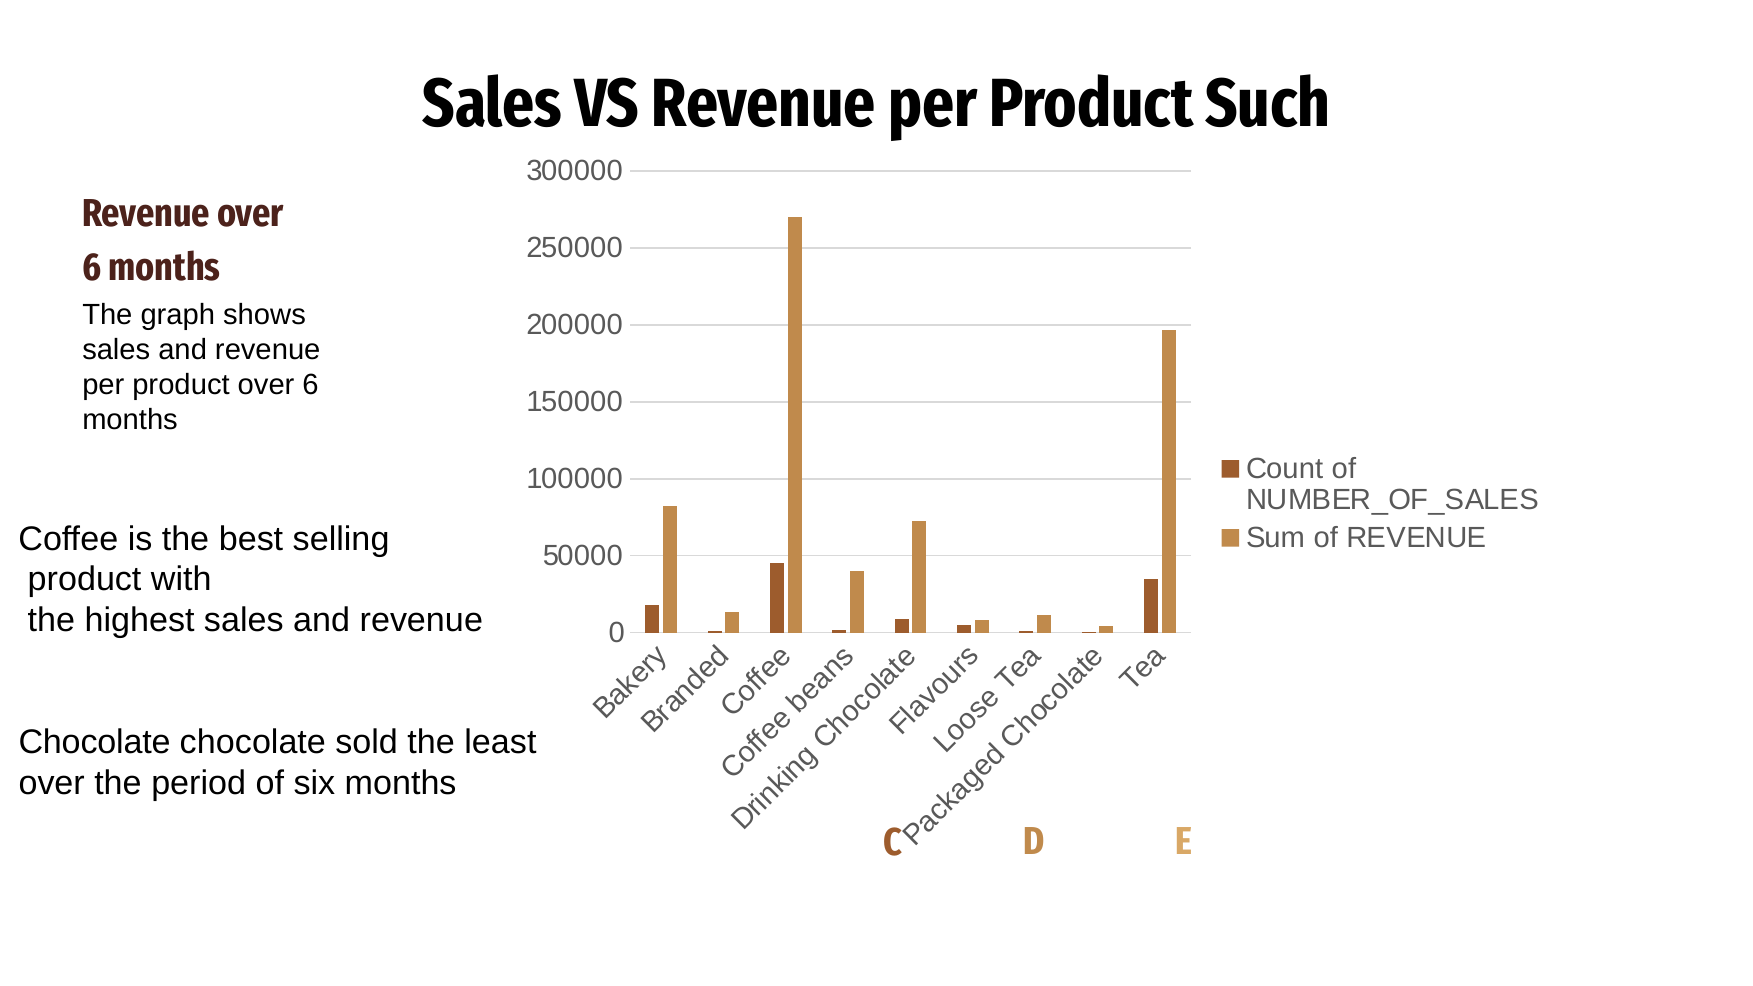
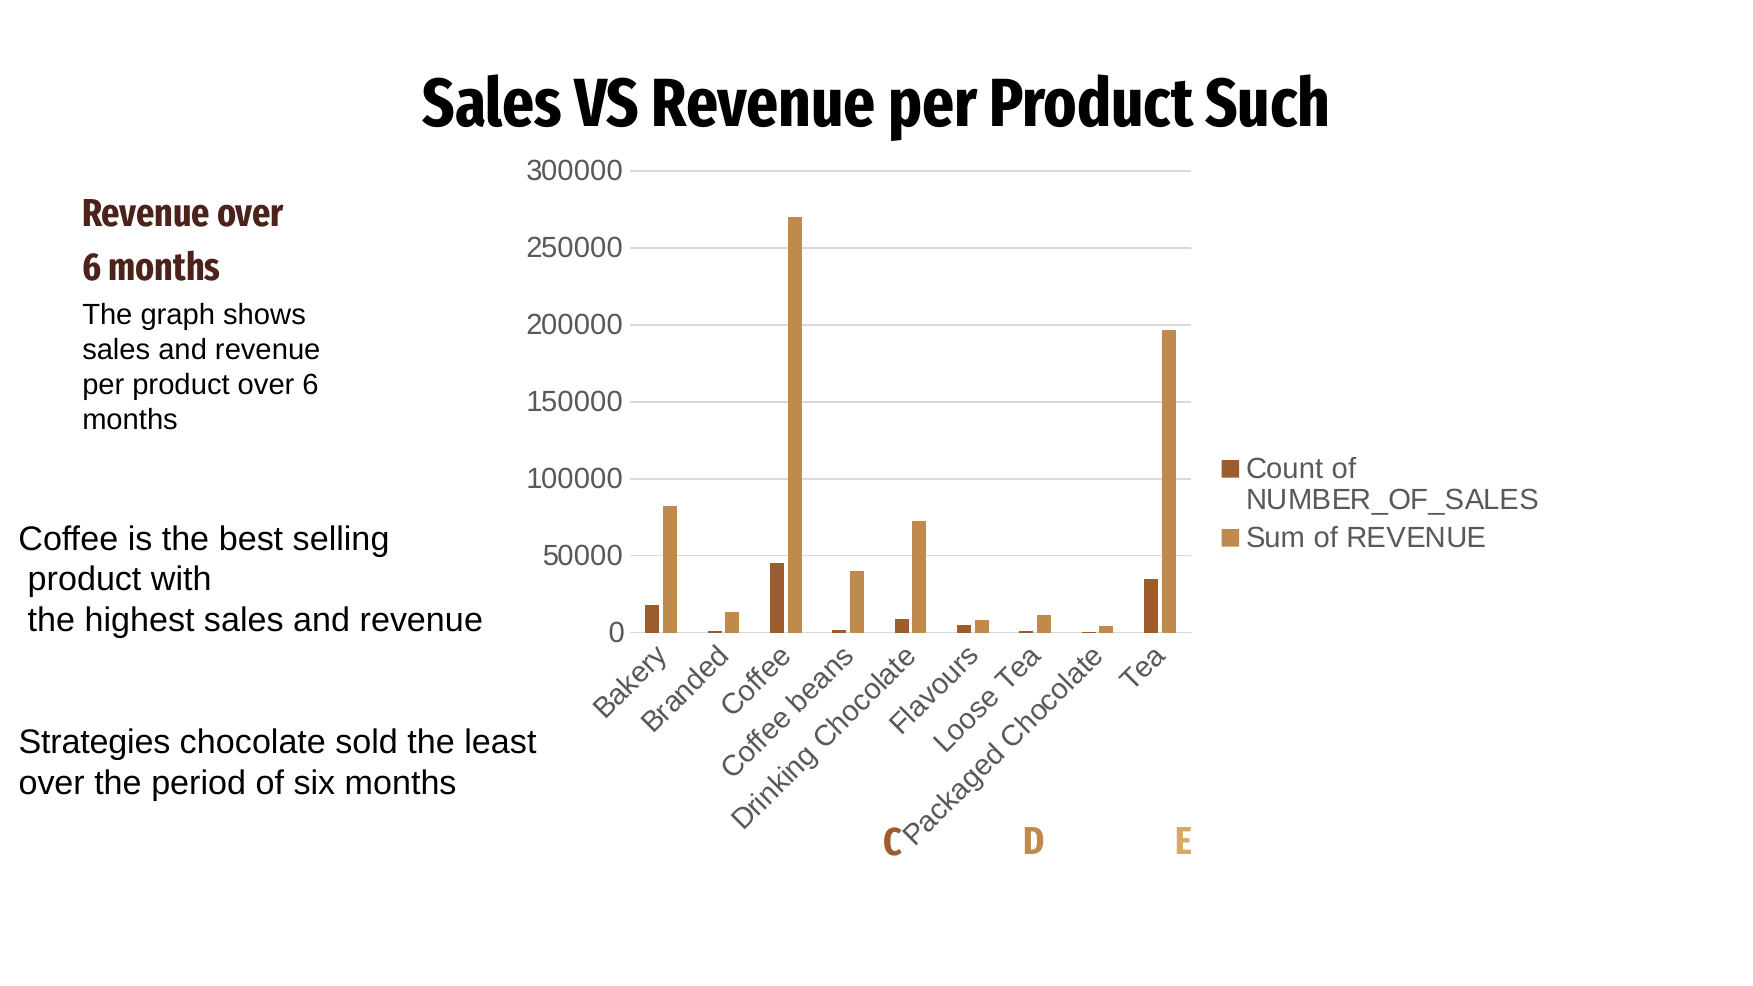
Chocolate at (95, 742): Chocolate -> Strategies
